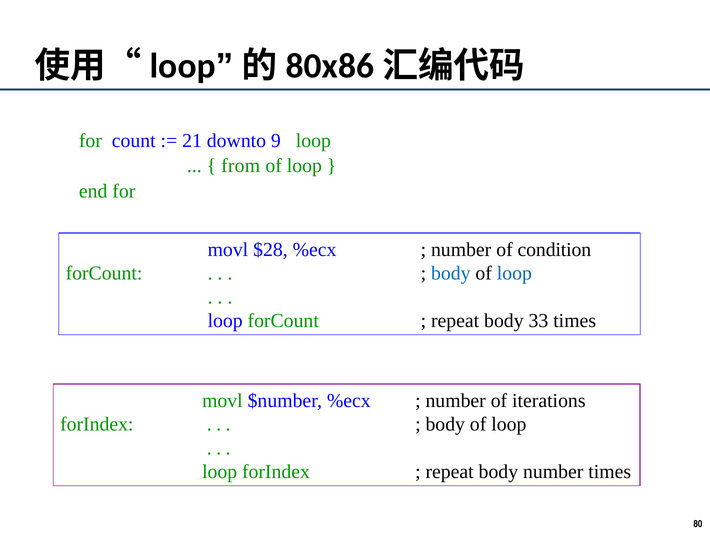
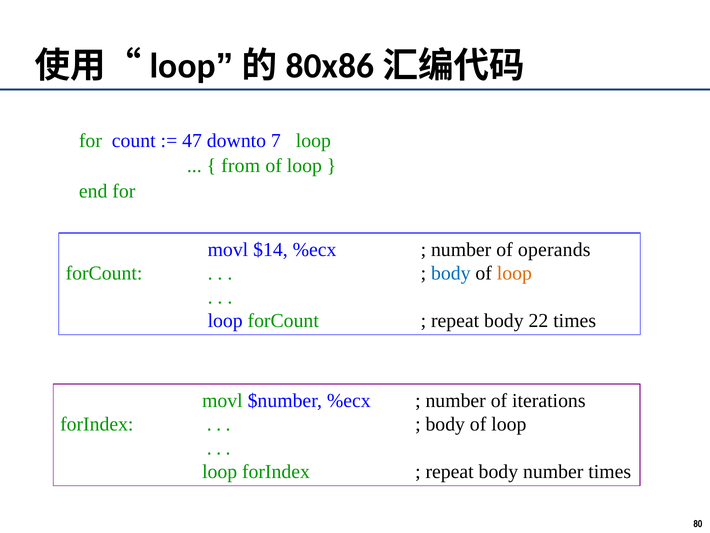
21: 21 -> 47
9: 9 -> 7
$28: $28 -> $14
condition: condition -> operands
loop at (514, 273) colour: blue -> orange
33: 33 -> 22
